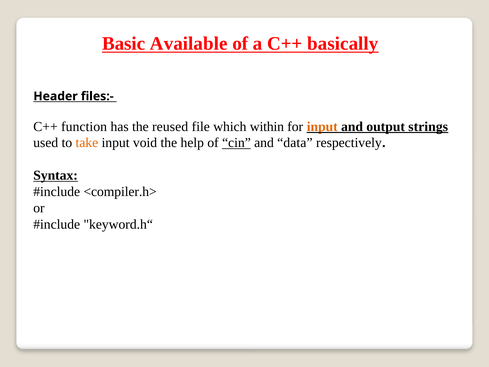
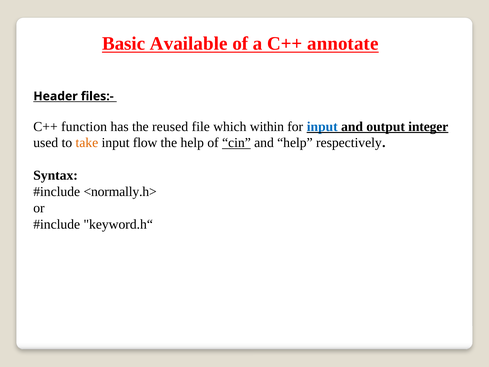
basically: basically -> annotate
input at (322, 126) colour: orange -> blue
strings: strings -> integer
void: void -> flow
and data: data -> help
Syntax underline: present -> none
<compiler.h>: <compiler.h> -> <normally.h>
